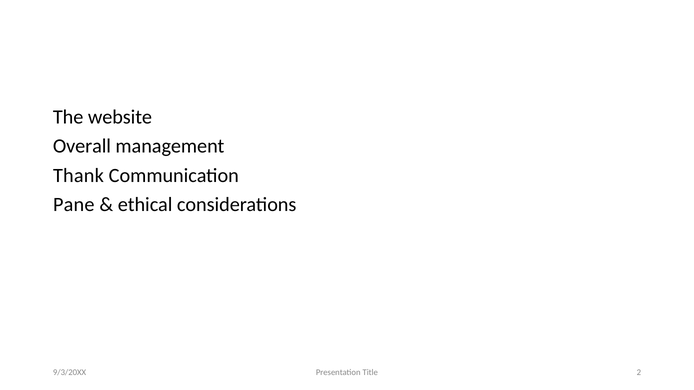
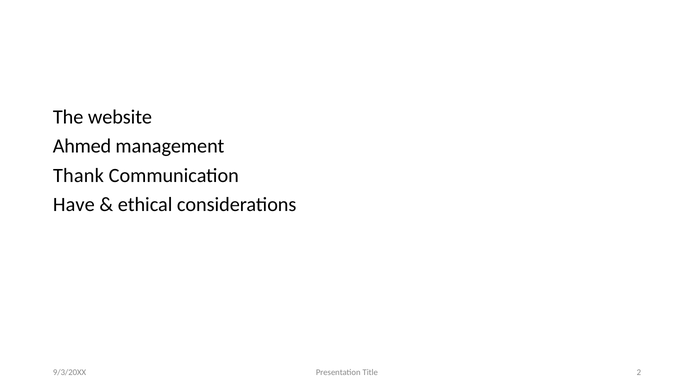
Overall: Overall -> Ahmed
Pane: Pane -> Have
